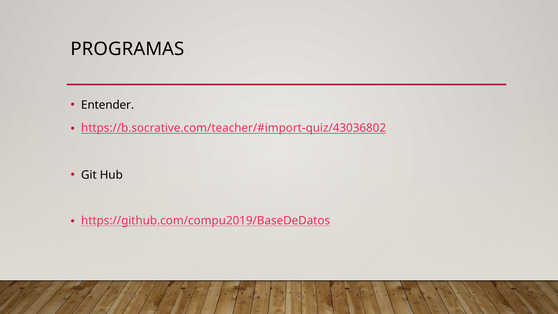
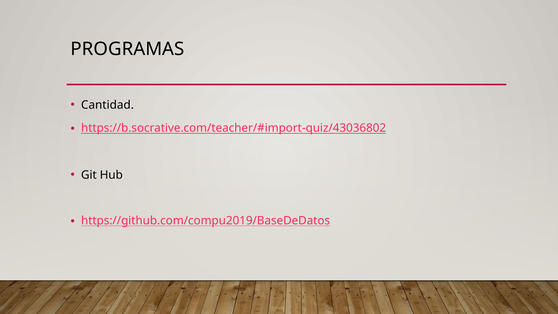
Entender: Entender -> Cantidad
